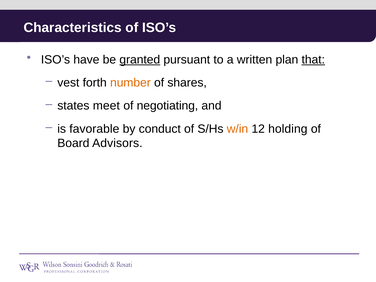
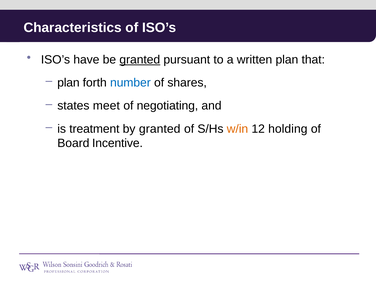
that underline: present -> none
vest at (68, 83): vest -> plan
number colour: orange -> blue
favorable: favorable -> treatment
by conduct: conduct -> granted
Advisors: Advisors -> Incentive
